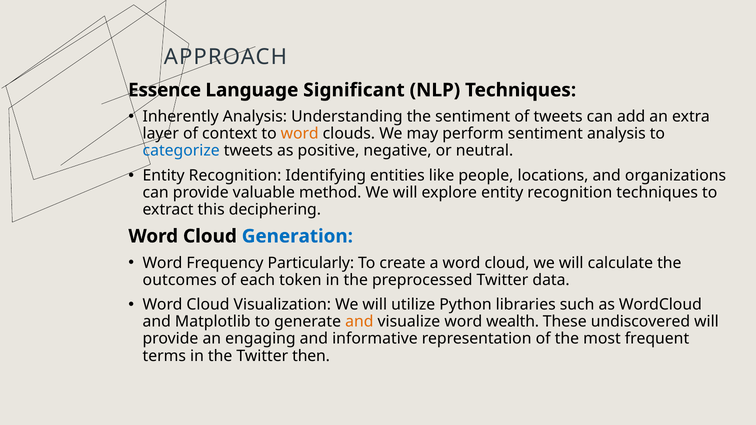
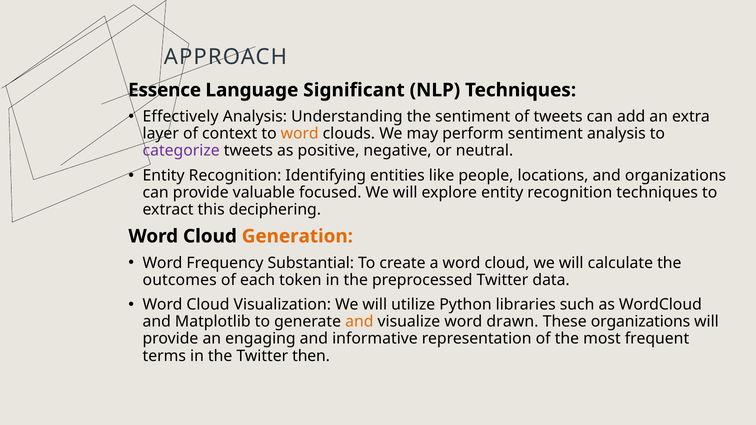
Inherently: Inherently -> Effectively
categorize colour: blue -> purple
method: method -> focused
Generation colour: blue -> orange
Particularly: Particularly -> Substantial
wealth: wealth -> drawn
These undiscovered: undiscovered -> organizations
